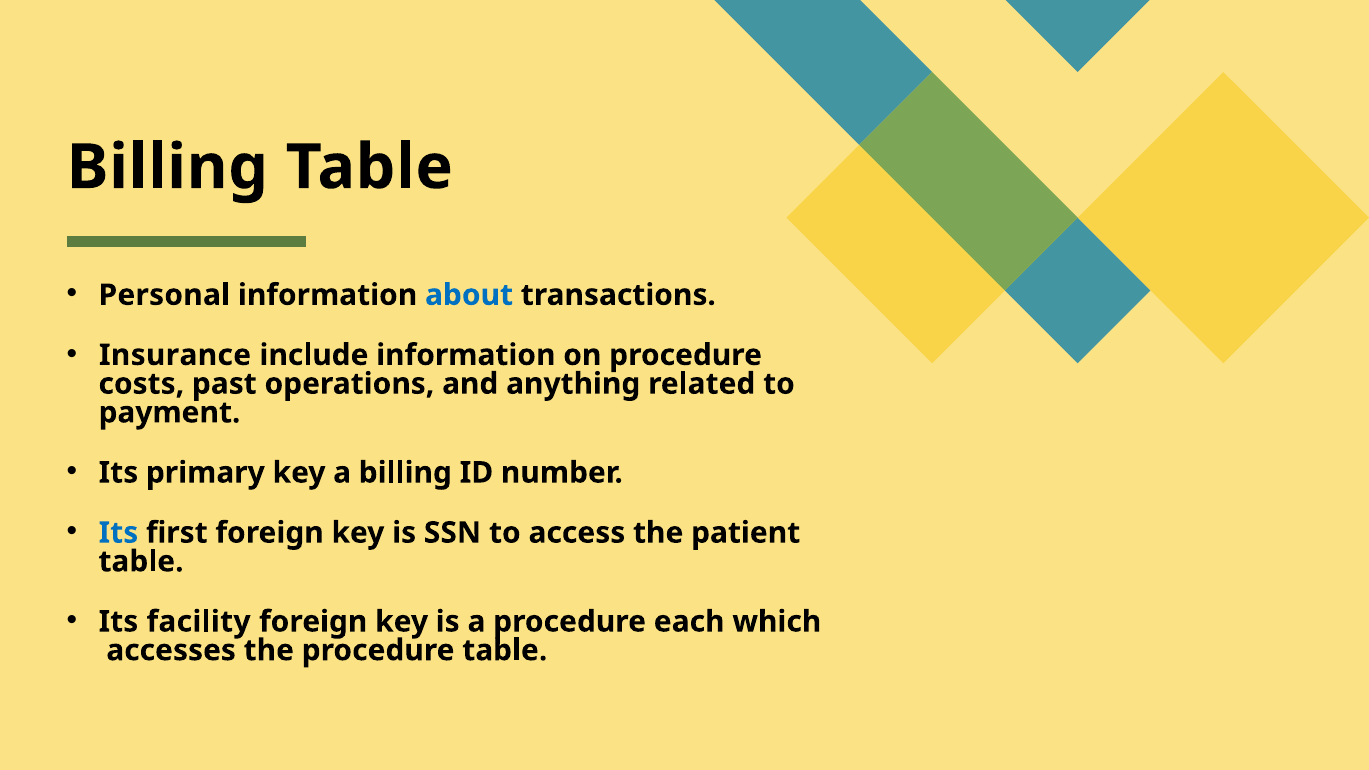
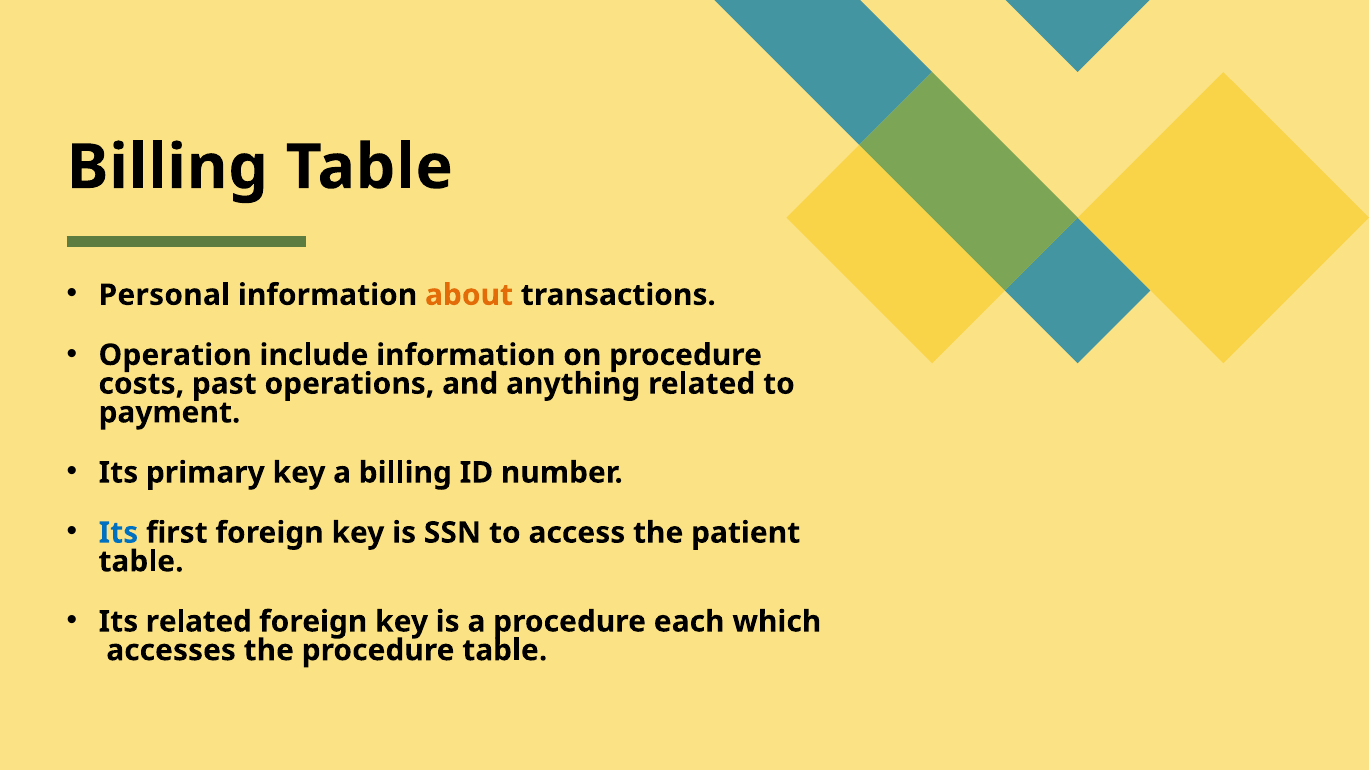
about colour: blue -> orange
Insurance: Insurance -> Operation
Its facility: facility -> related
